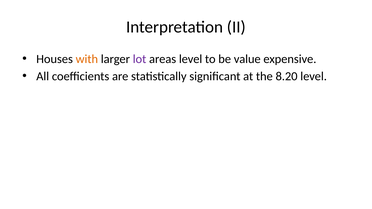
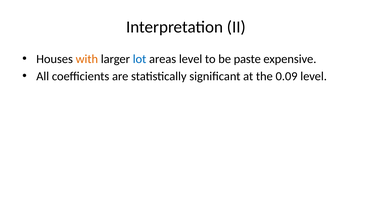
lot colour: purple -> blue
value: value -> paste
8.20: 8.20 -> 0.09
